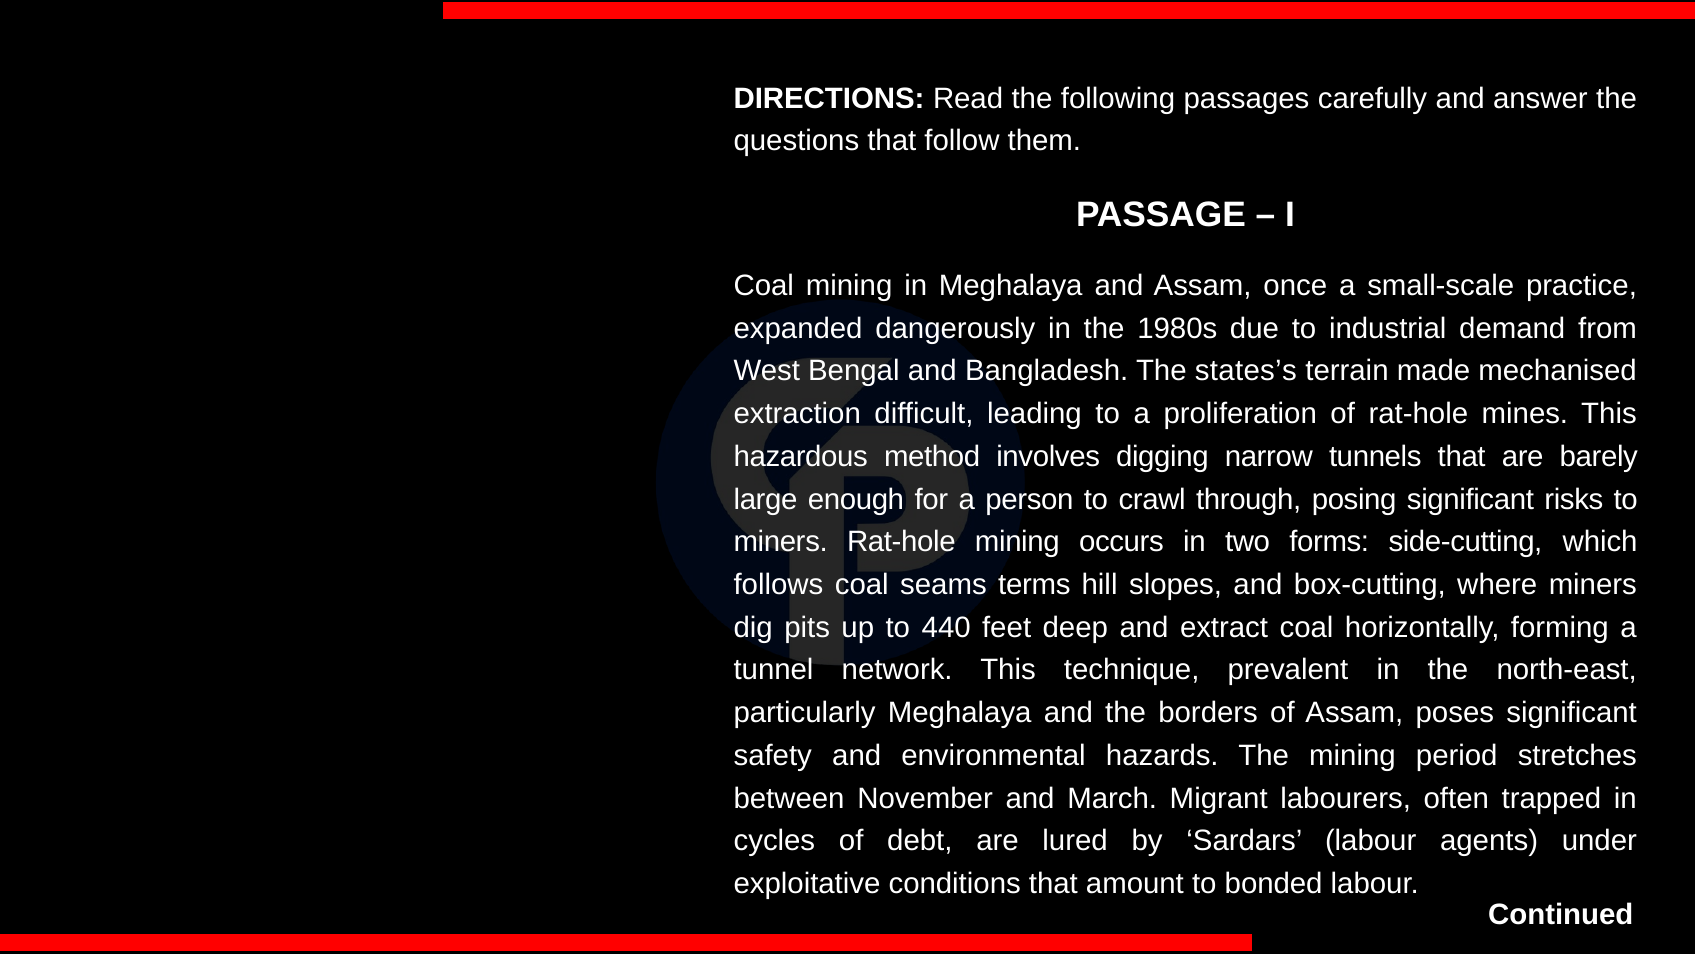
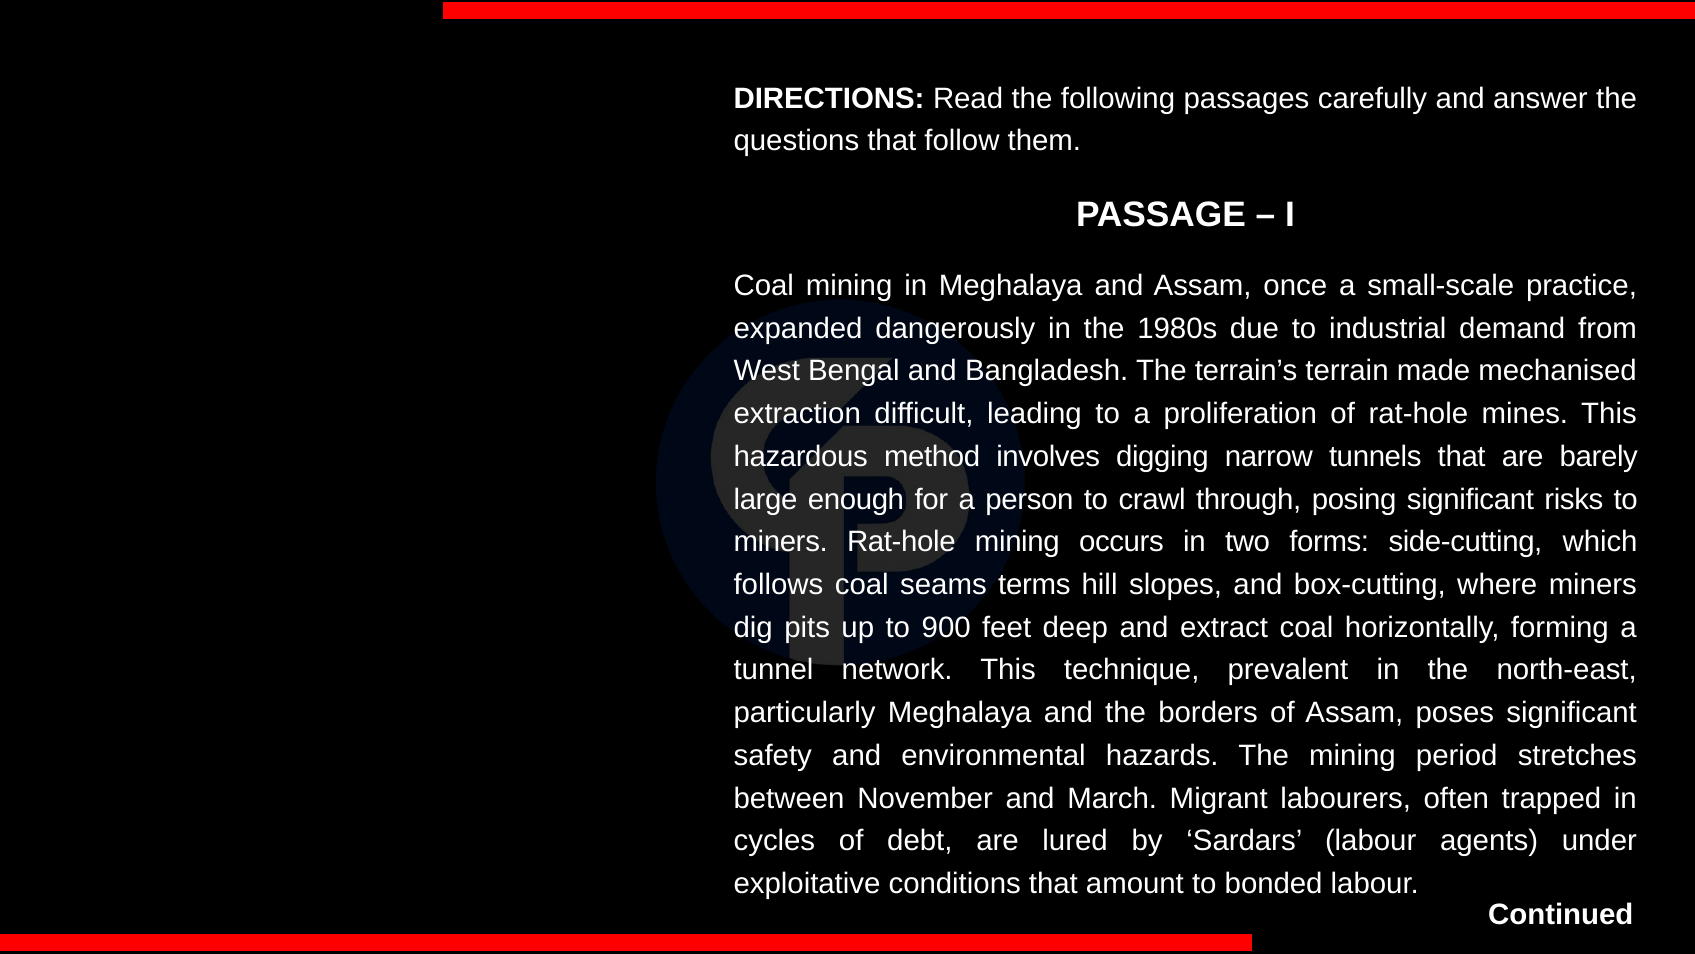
states’s: states’s -> terrain’s
440: 440 -> 900
